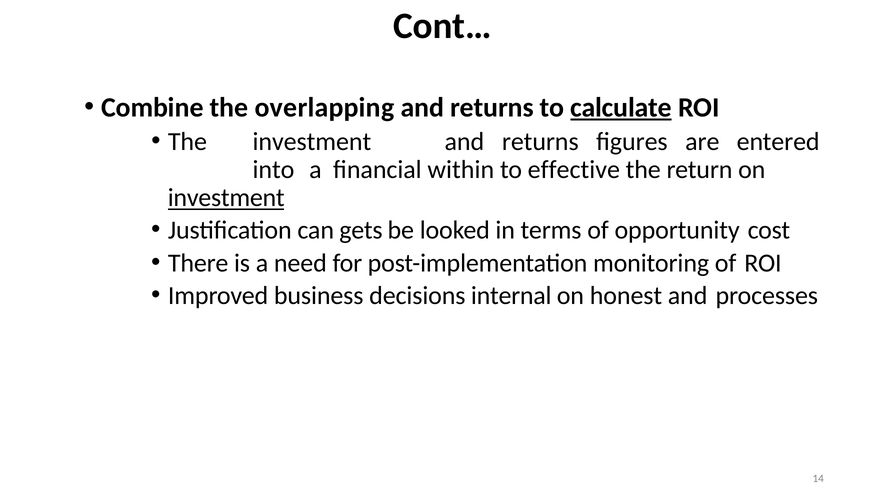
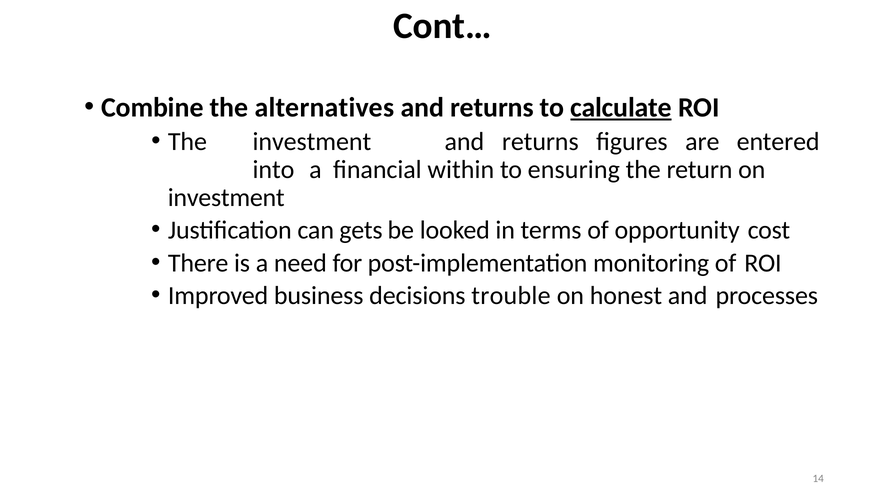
overlapping: overlapping -> alternatives
effective: effective -> ensuring
investment at (226, 198) underline: present -> none
internal: internal -> trouble
